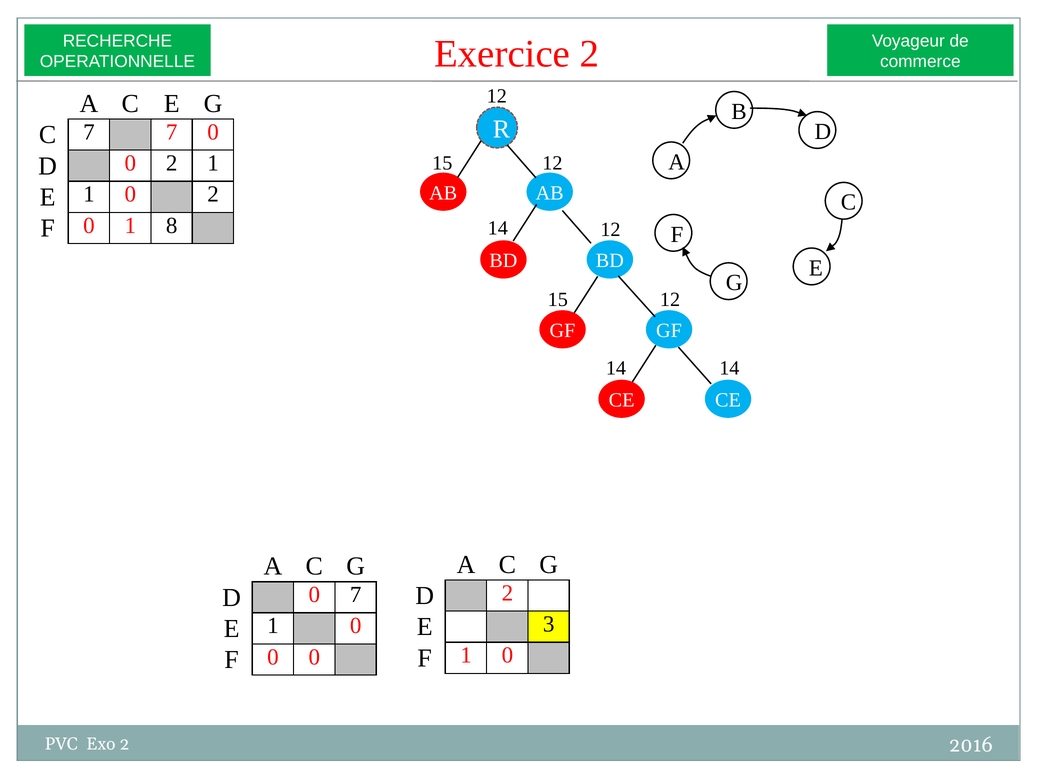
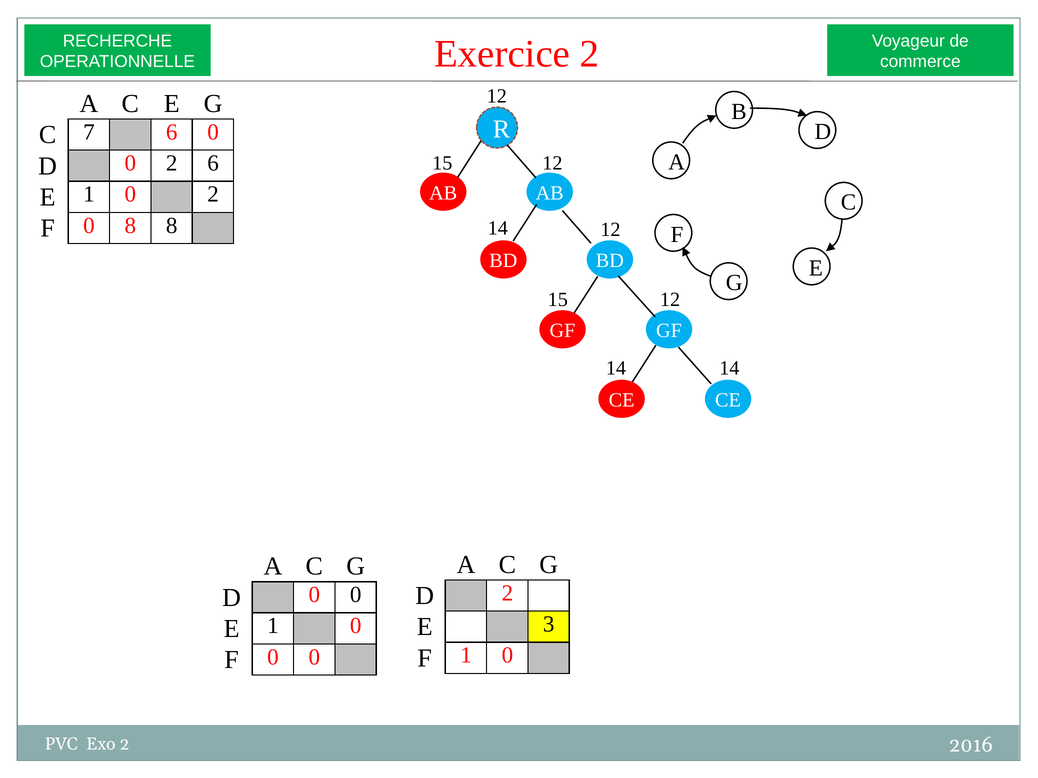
7 7: 7 -> 6
2 1: 1 -> 6
0 1: 1 -> 8
D 0 7: 7 -> 0
